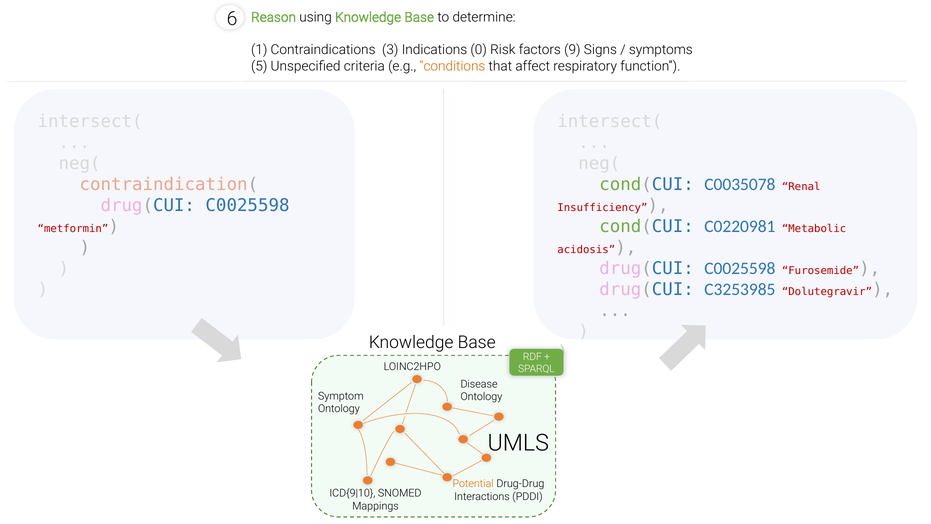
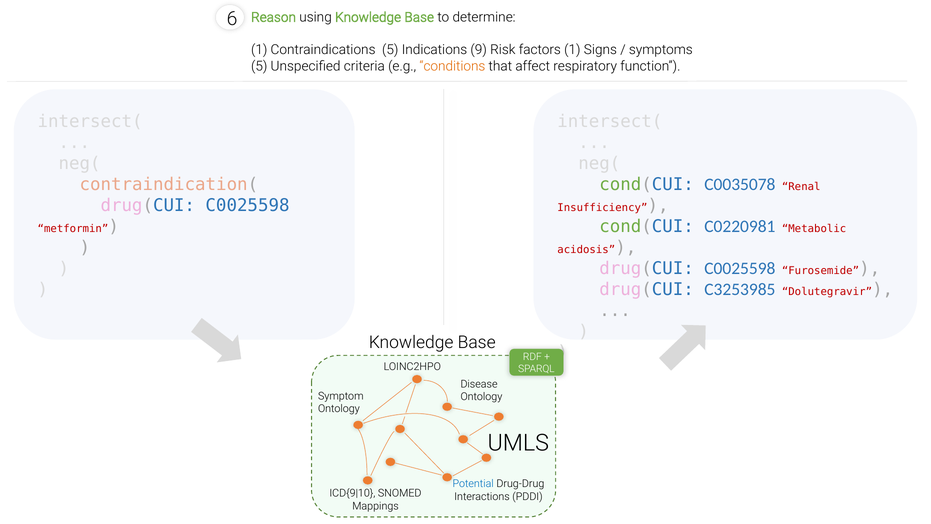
Contraindications 3: 3 -> 5
0: 0 -> 9
factors 9: 9 -> 1
Potential colour: orange -> blue
